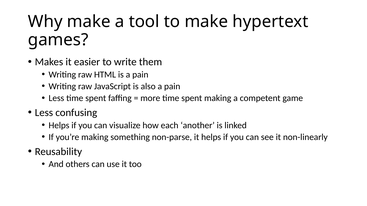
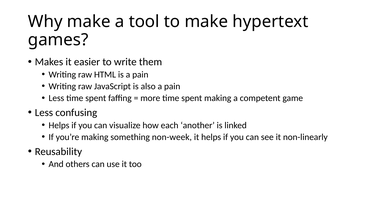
non-parse: non-parse -> non-week
